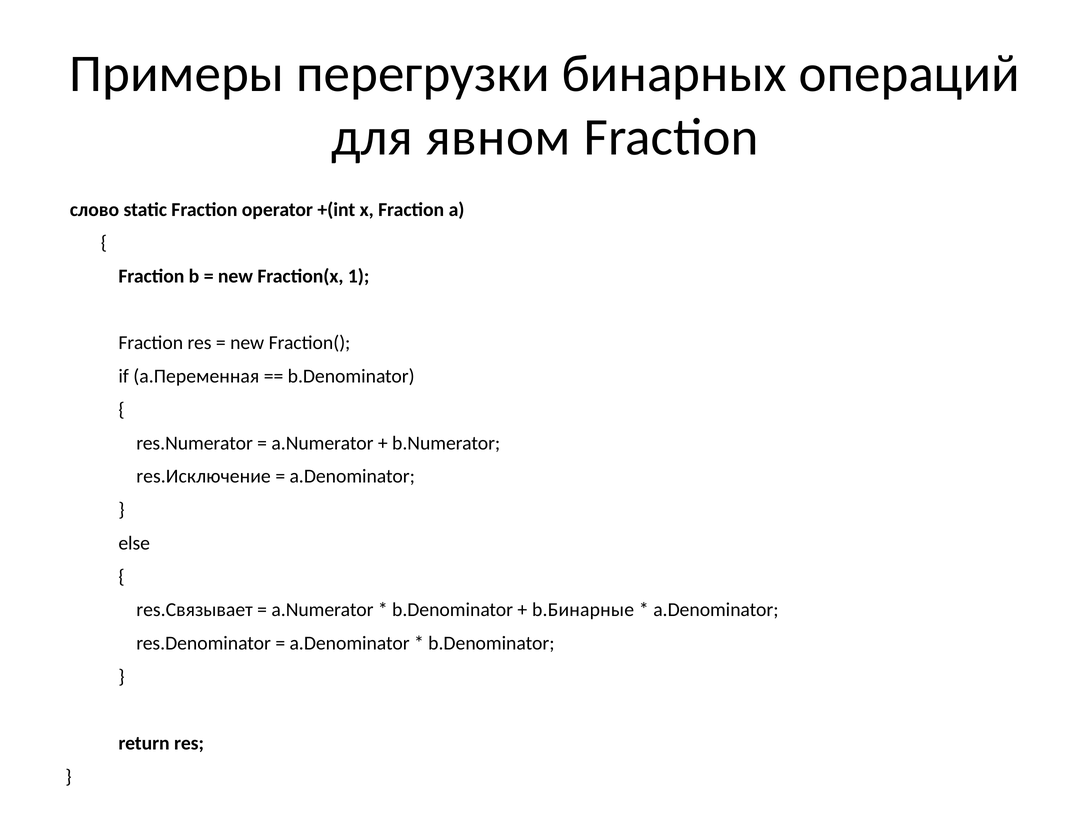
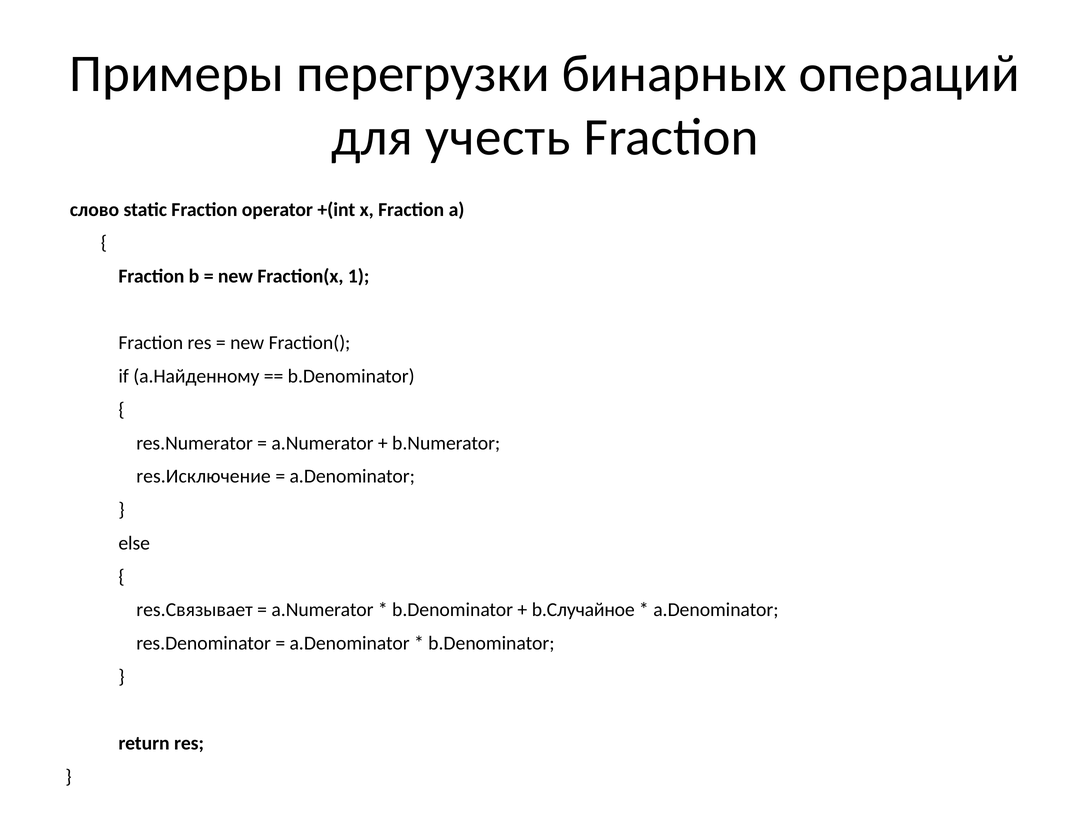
явном: явном -> учесть
a.Переменная: a.Переменная -> a.Найденному
b.Бинарные: b.Бинарные -> b.Случайное
